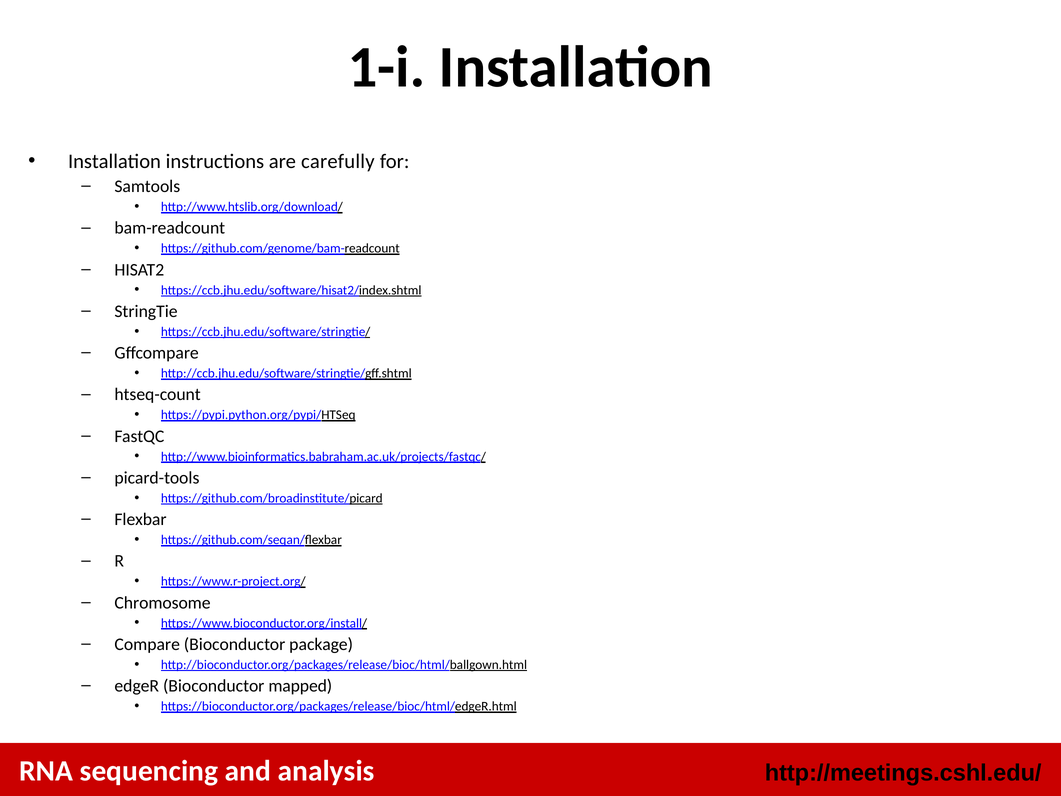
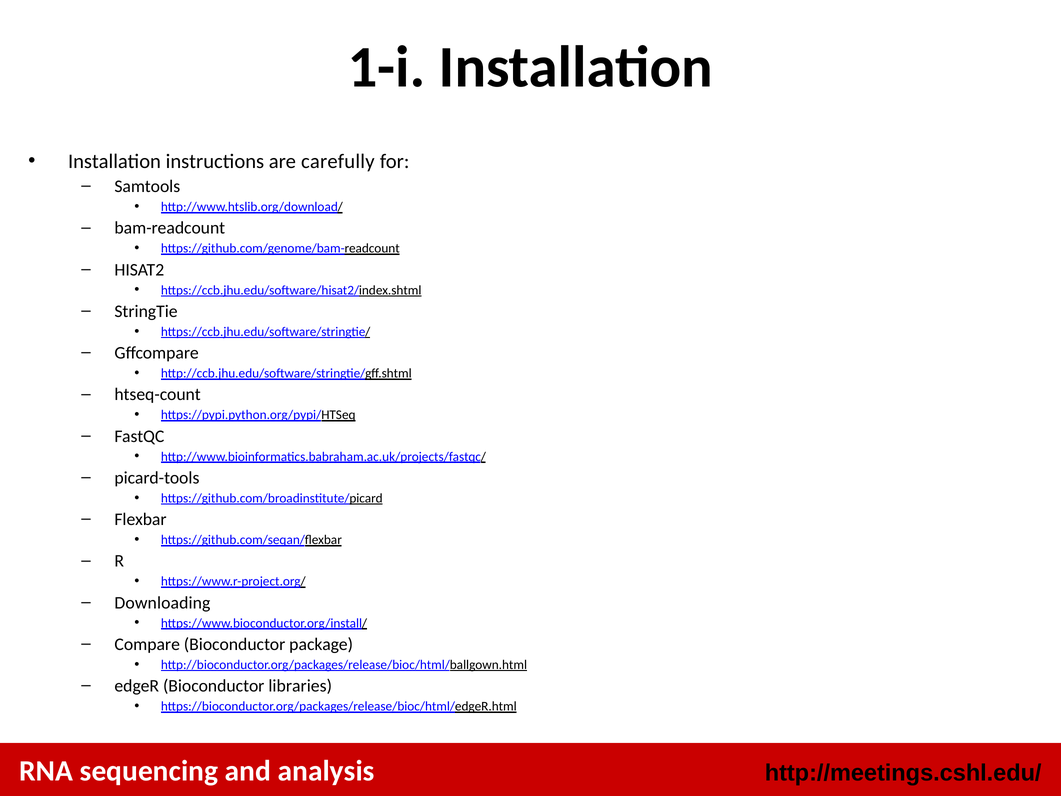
Chromosome: Chromosome -> Downloading
mapped: mapped -> libraries
